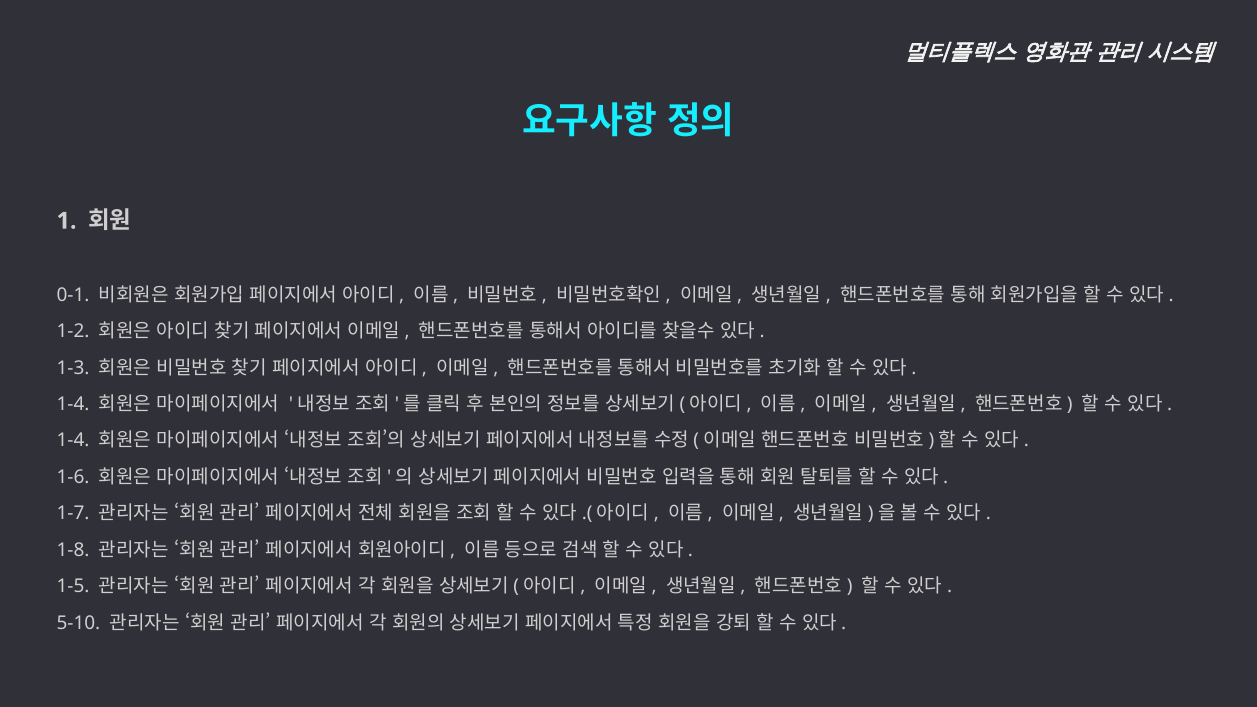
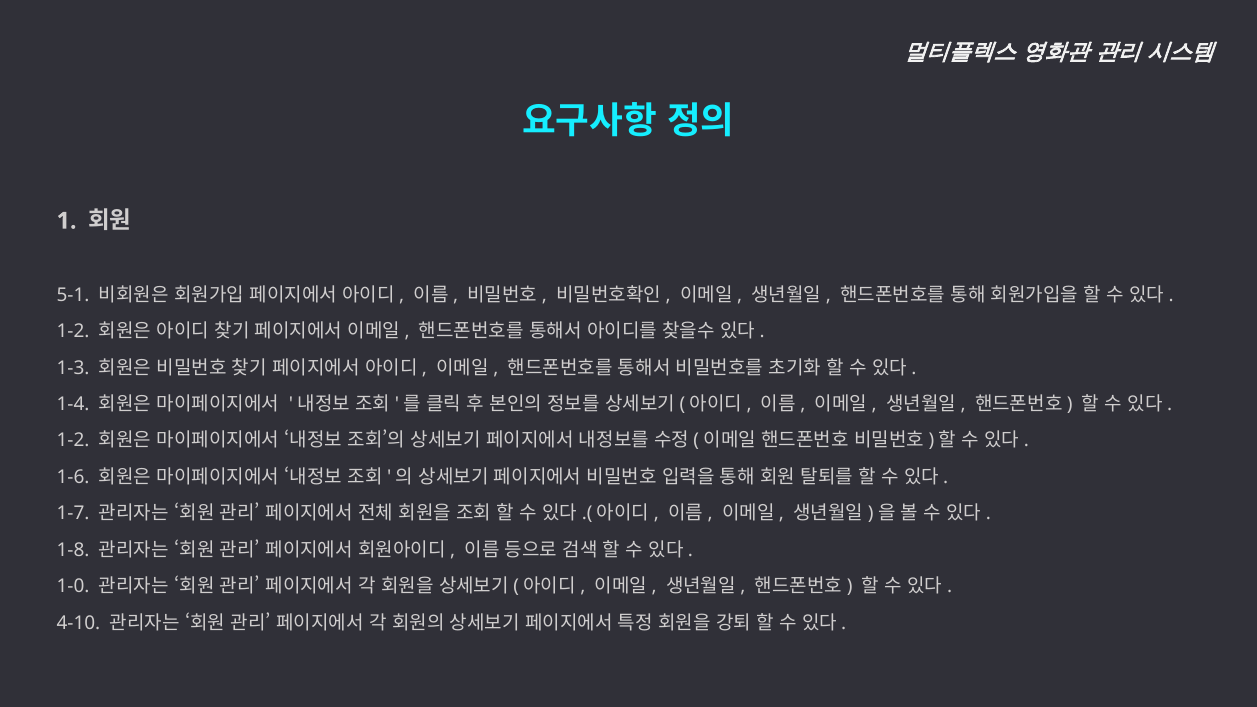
0-1: 0-1 -> 5-1
1-4 at (73, 441): 1-4 -> 1-2
1-5: 1-5 -> 1-0
5-10: 5-10 -> 4-10
